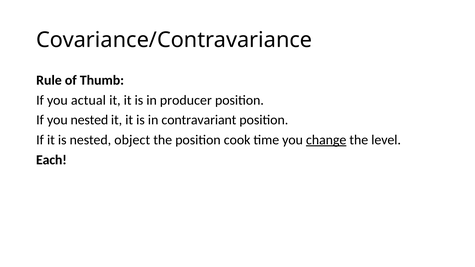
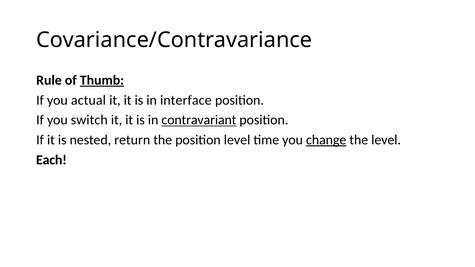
Thumb underline: none -> present
producer: producer -> interface
you nested: nested -> switch
contravariant underline: none -> present
object: object -> return
position cook: cook -> level
